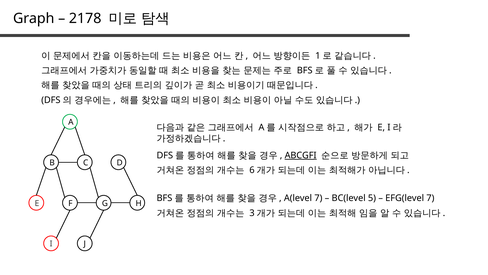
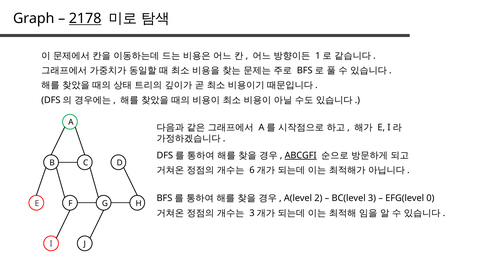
2178 underline: none -> present
A(level 7: 7 -> 2
5: 5 -> 3
EFG(level 7: 7 -> 0
